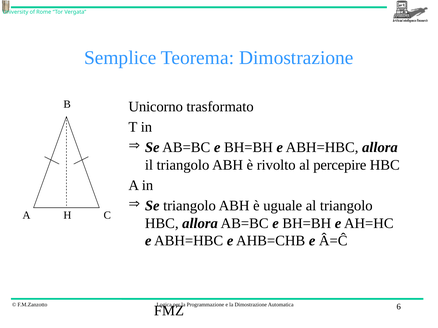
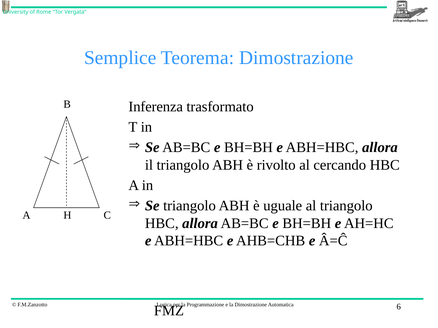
Unicorno: Unicorno -> Inferenza
percepire: percepire -> cercando
